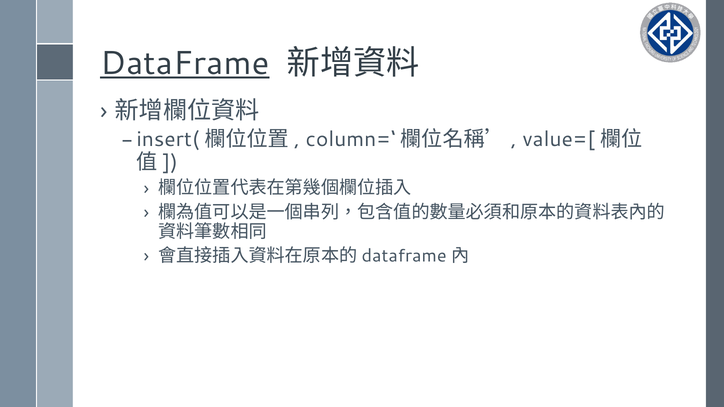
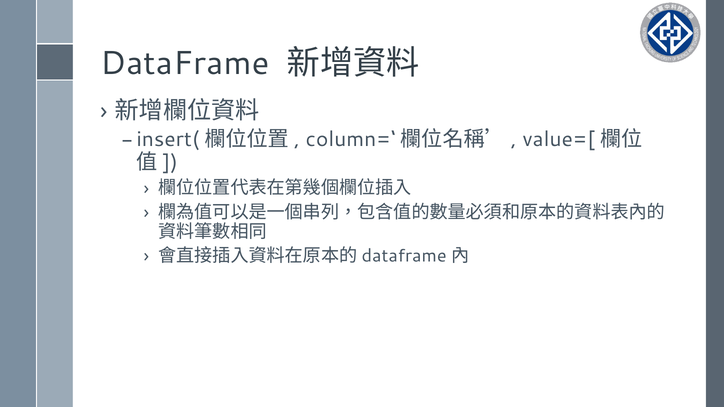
DataFrame underline: present -> none
